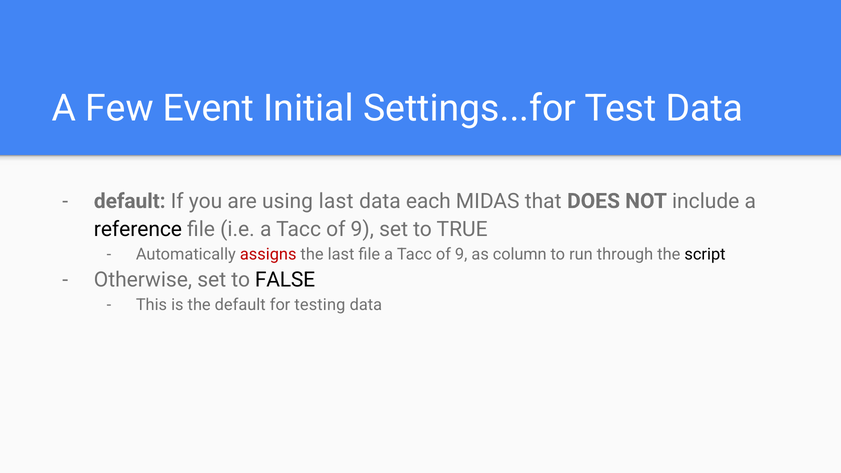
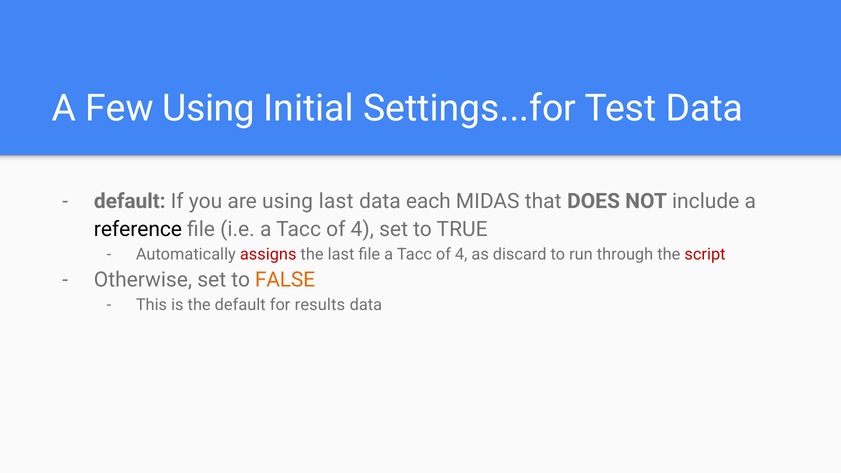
Few Event: Event -> Using
9 at (362, 229): 9 -> 4
9 at (461, 254): 9 -> 4
column: column -> discard
script colour: black -> red
FALSE colour: black -> orange
testing: testing -> results
